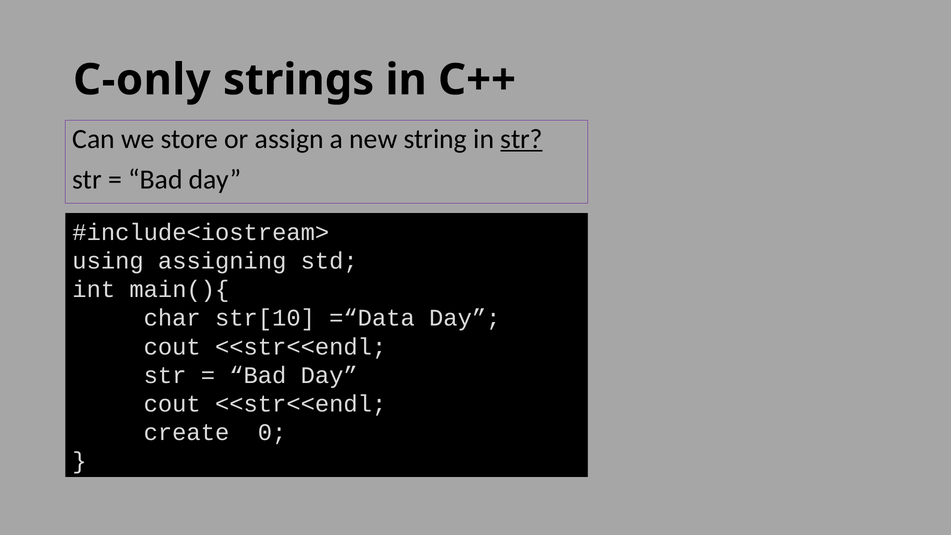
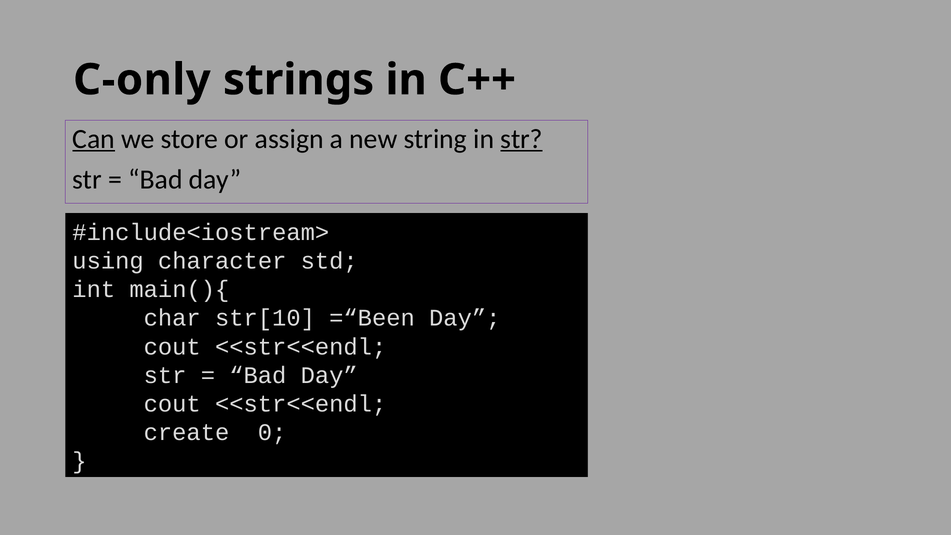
Can underline: none -> present
assigning: assigning -> character
=“Data: =“Data -> =“Been
